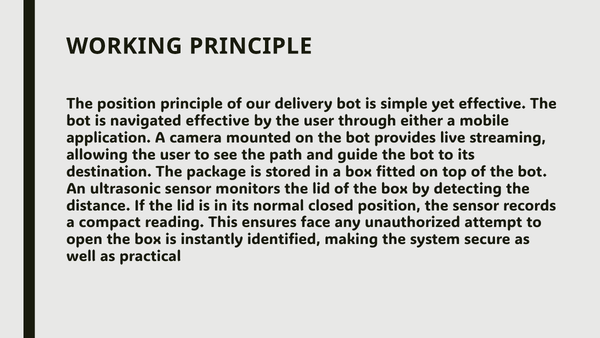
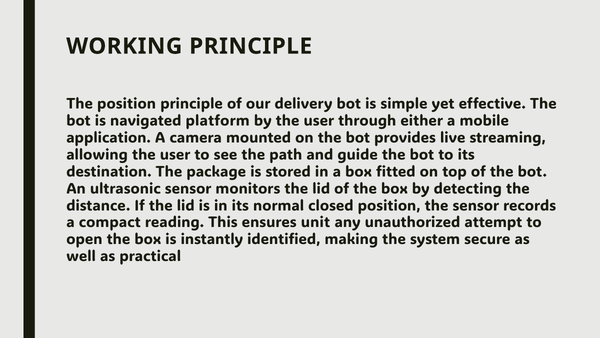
navigated effective: effective -> platform
face: face -> unit
